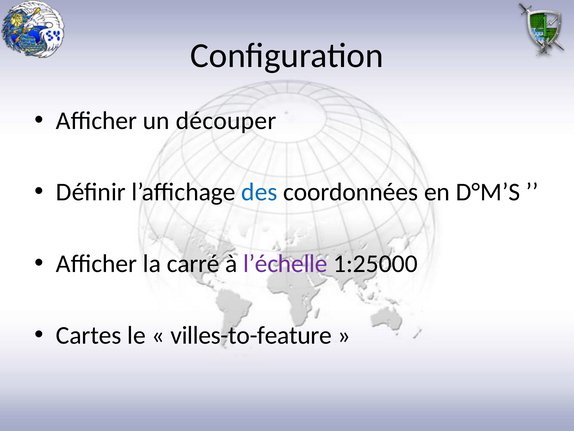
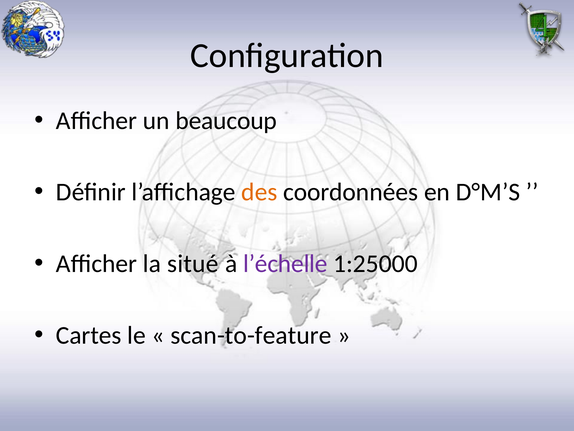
découper: découper -> beaucoup
des colour: blue -> orange
carré: carré -> situé
villes-to-feature: villes-to-feature -> scan-to-feature
